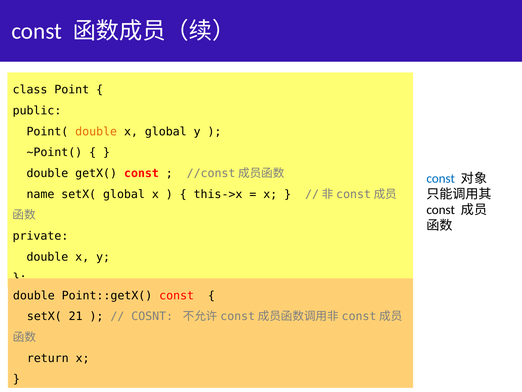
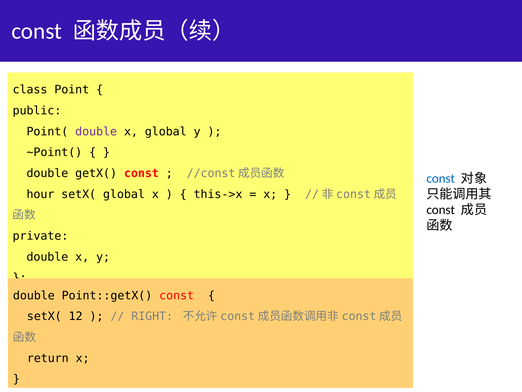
double at (96, 131) colour: orange -> purple
name: name -> hour
21: 21 -> 12
COSNT: COSNT -> RIGHT
